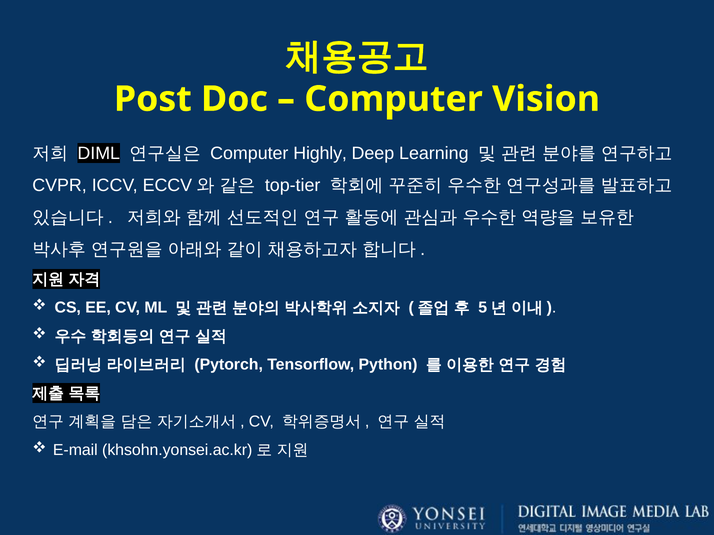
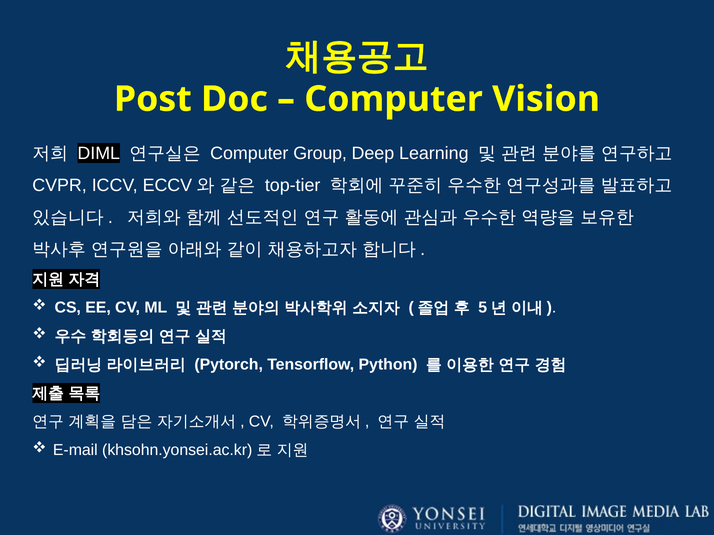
Highly: Highly -> Group
